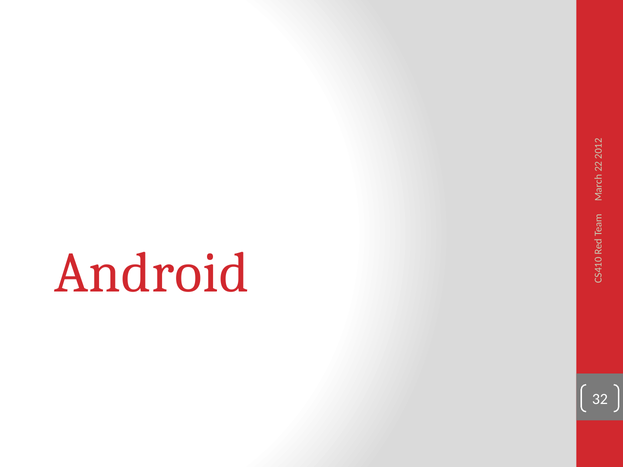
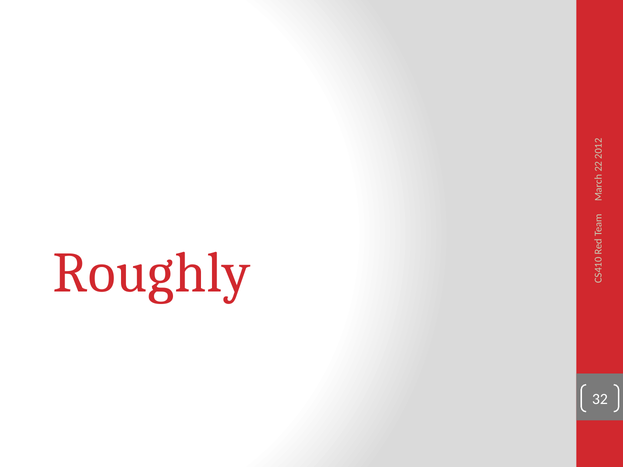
Android: Android -> Roughly
